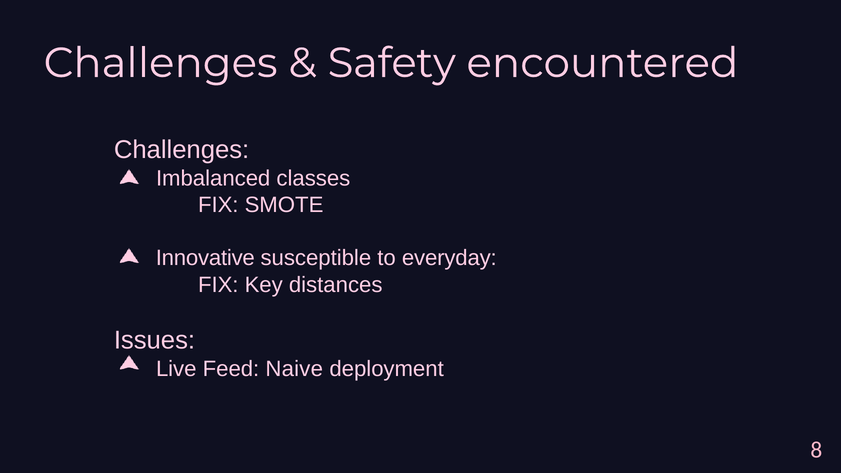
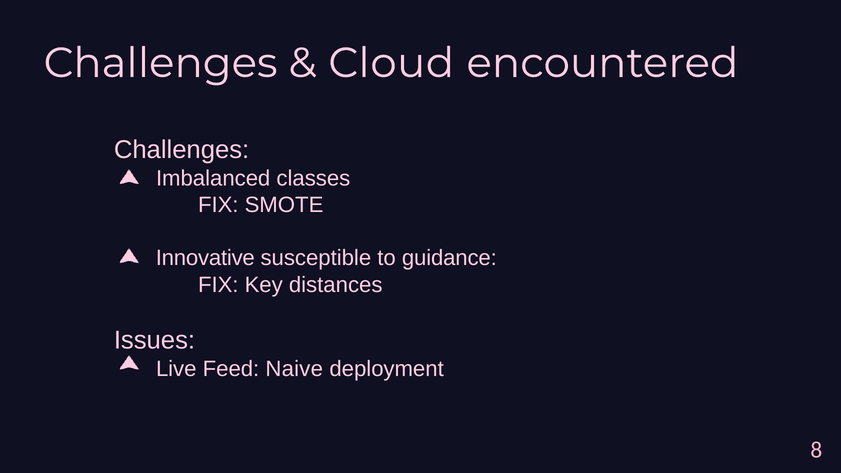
Safety: Safety -> Cloud
everyday: everyday -> guidance
